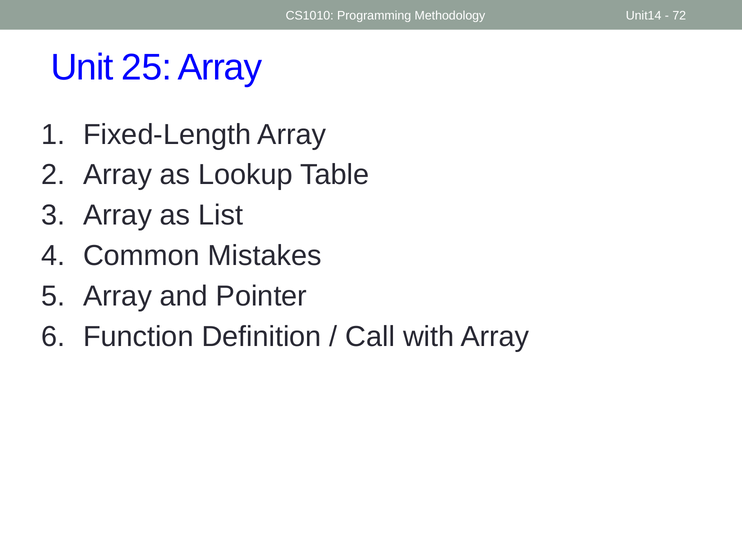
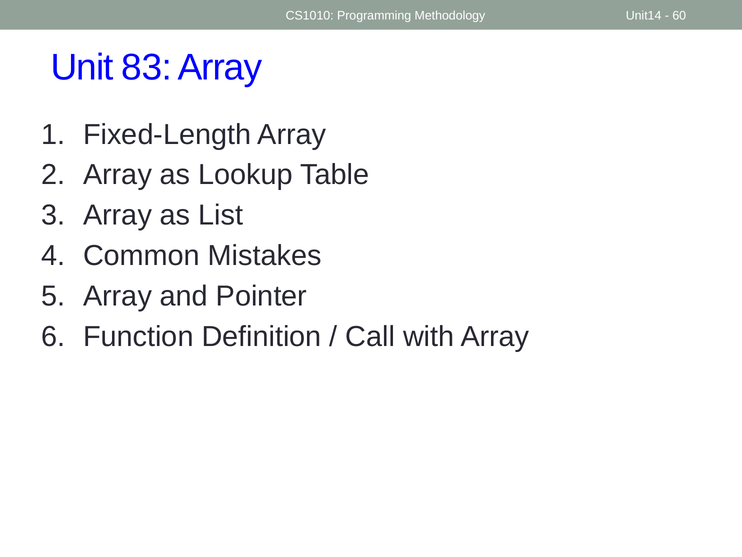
72: 72 -> 60
25: 25 -> 83
